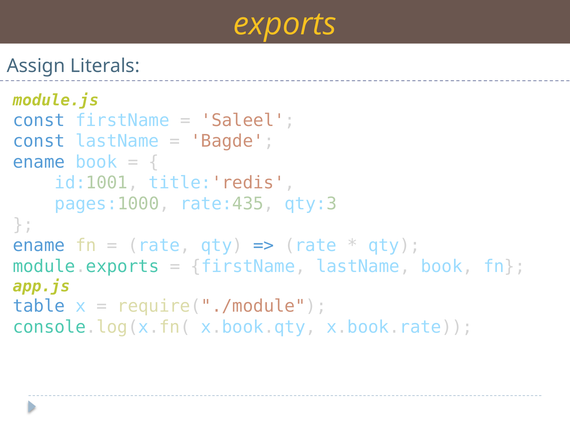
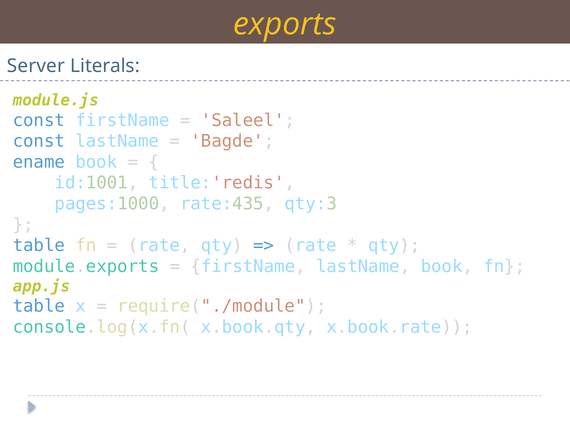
Assign: Assign -> Server
ename at (39, 246): ename -> table
